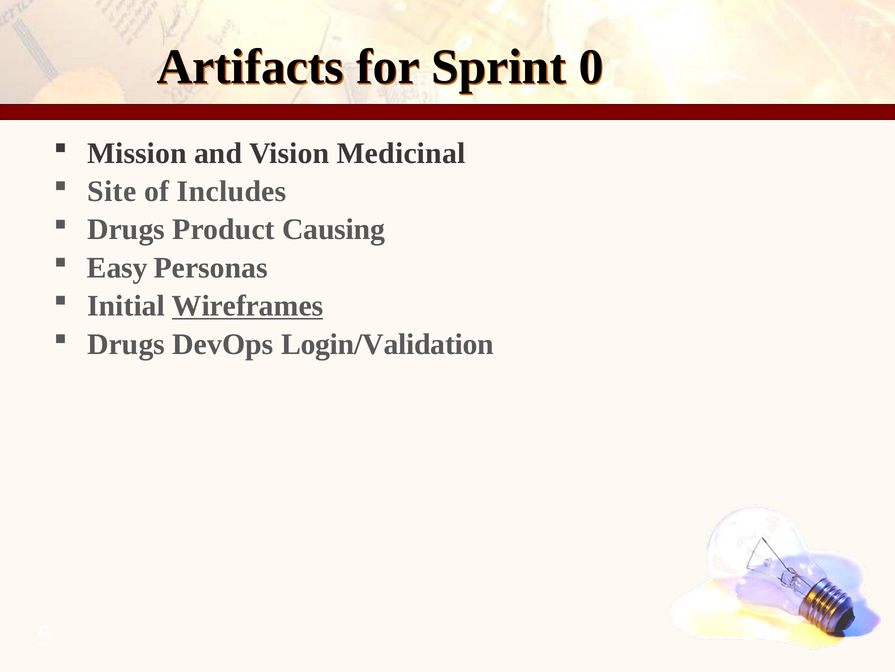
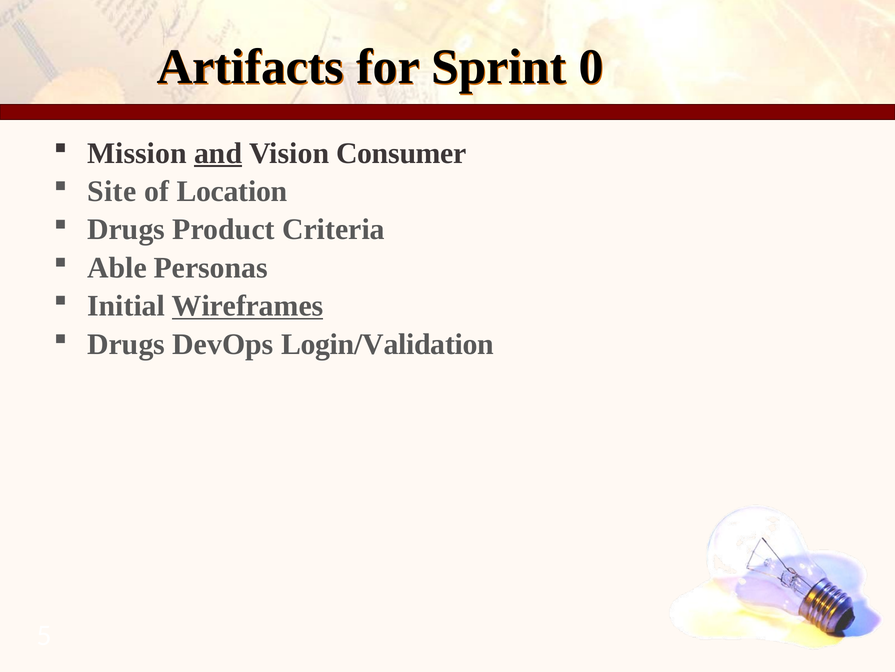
and underline: none -> present
Medicinal: Medicinal -> Consumer
Includes: Includes -> Location
Causing: Causing -> Criteria
Easy: Easy -> Able
